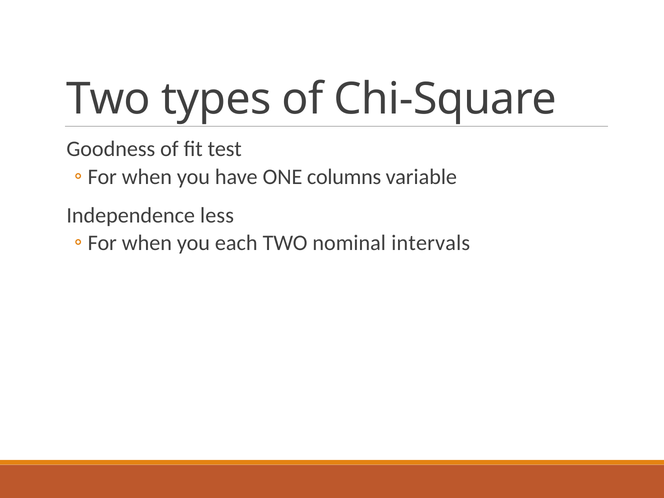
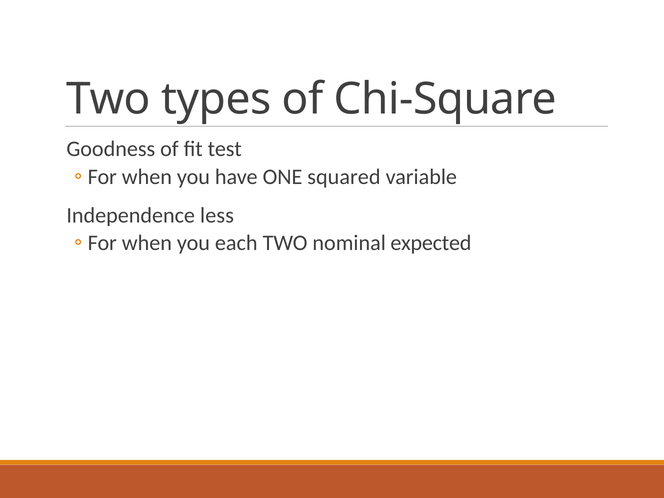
columns: columns -> squared
intervals: intervals -> expected
